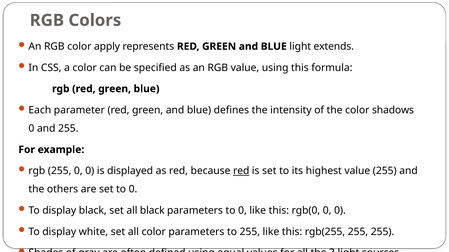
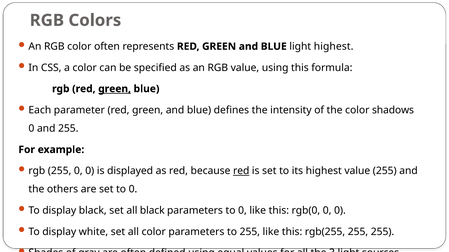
color apply: apply -> often
light extends: extends -> highest
green at (115, 89) underline: none -> present
